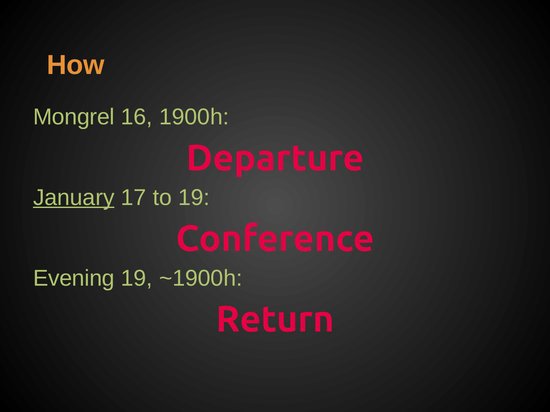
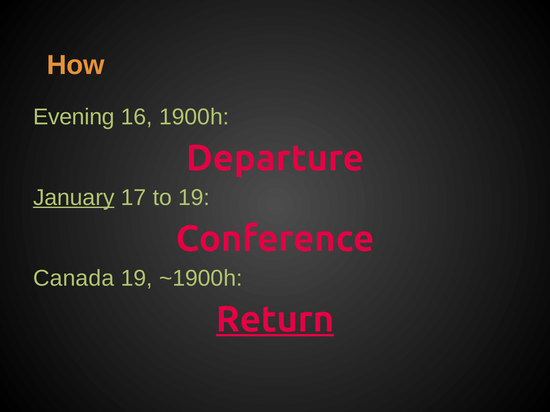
Mongrel: Mongrel -> Evening
Evening: Evening -> Canada
Return underline: none -> present
